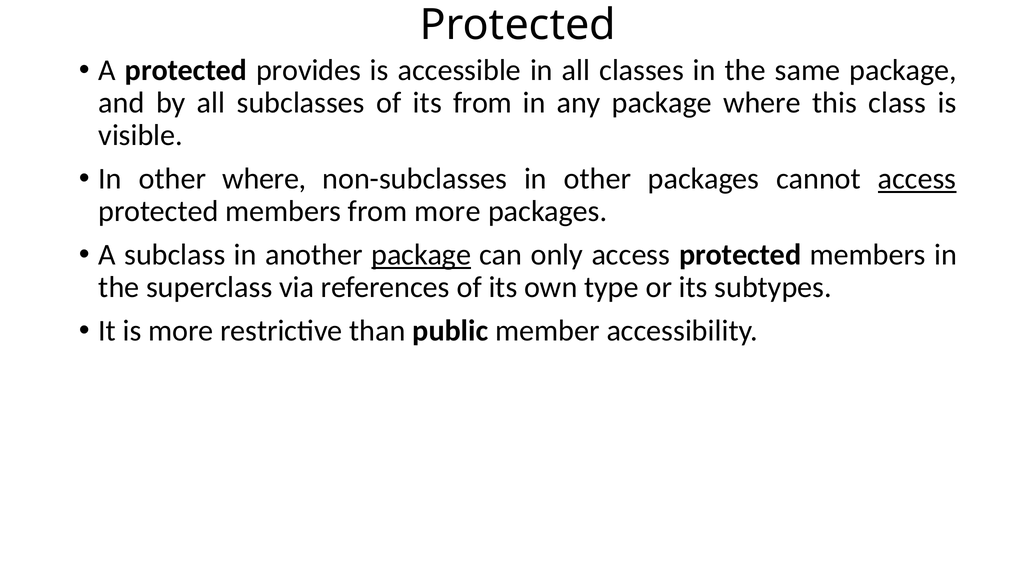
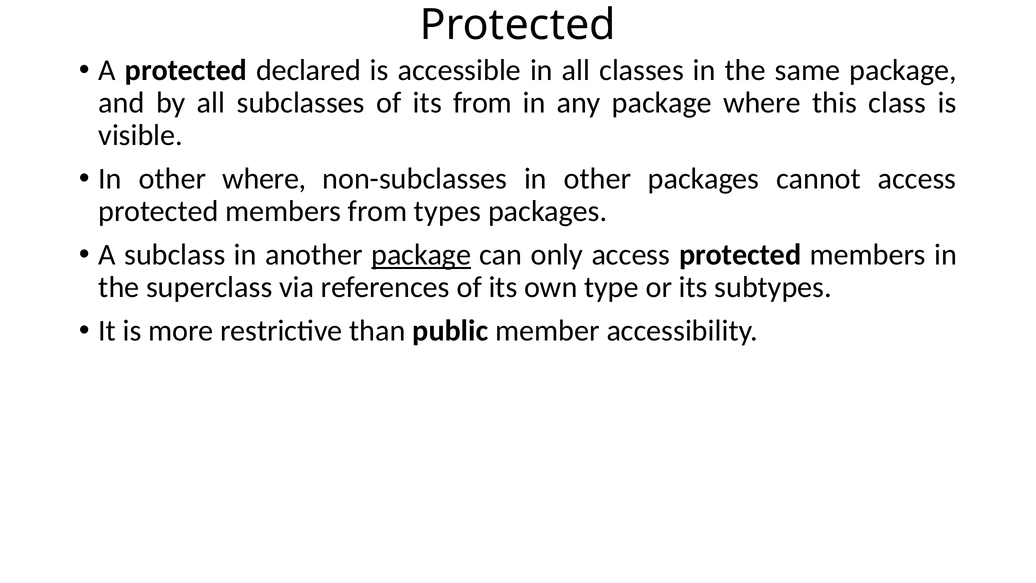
provides: provides -> declared
access at (917, 179) underline: present -> none
from more: more -> types
